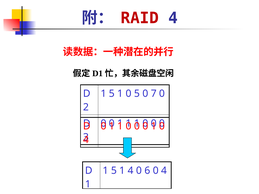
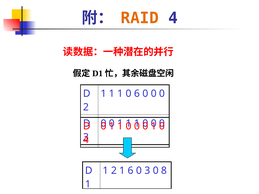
RAID colour: red -> orange
5 at (112, 94): 5 -> 1
0 5: 5 -> 6
7 at (154, 94): 7 -> 0
5 at (114, 171): 5 -> 2
1 4: 4 -> 6
0 6: 6 -> 3
0 4: 4 -> 8
